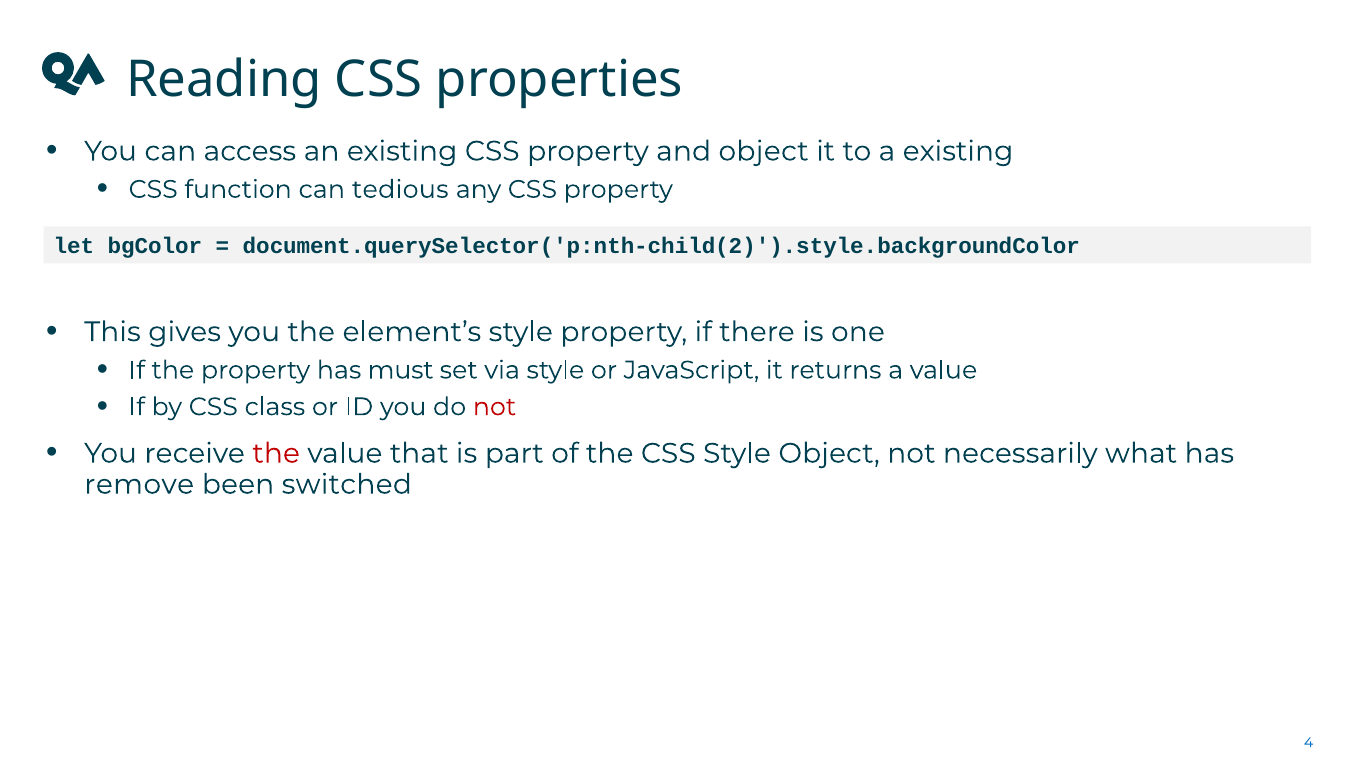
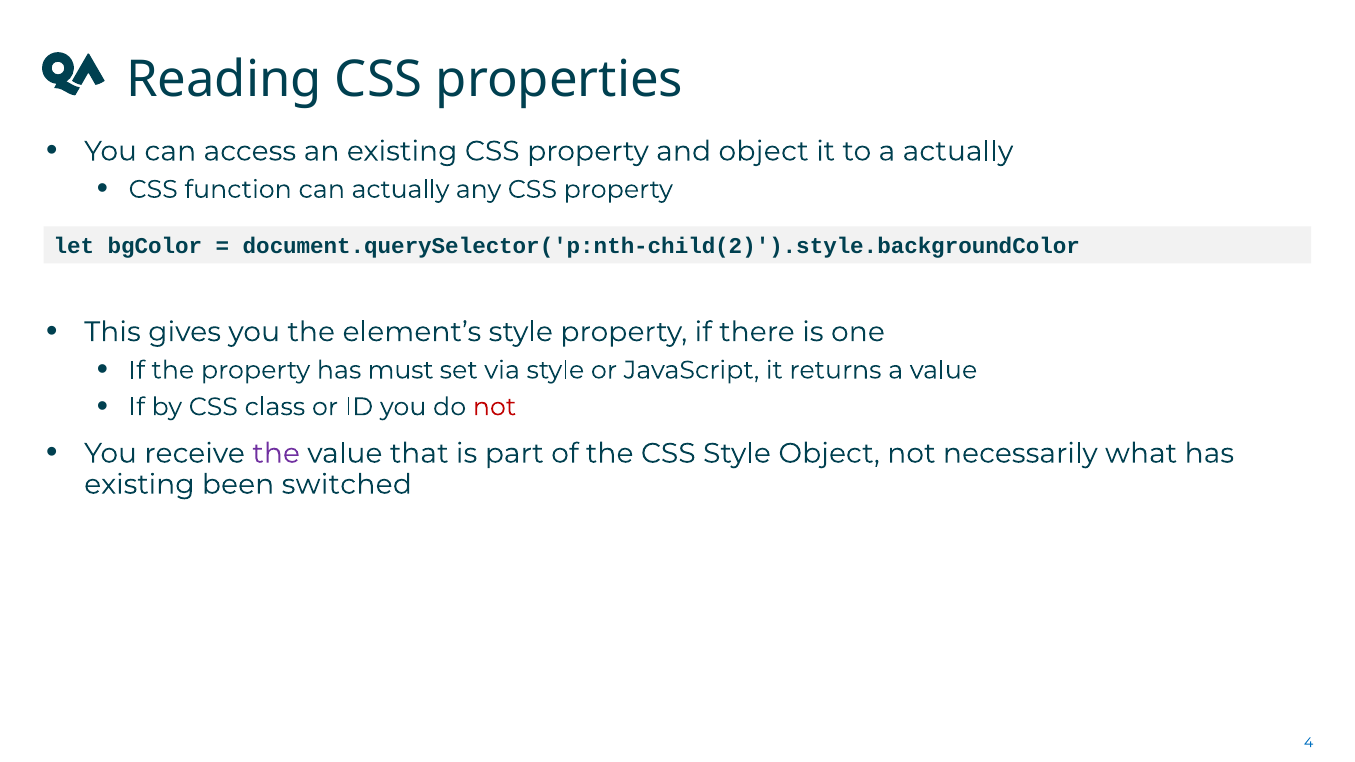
a existing: existing -> actually
can tedious: tedious -> actually
the at (276, 453) colour: red -> purple
remove at (139, 485): remove -> existing
